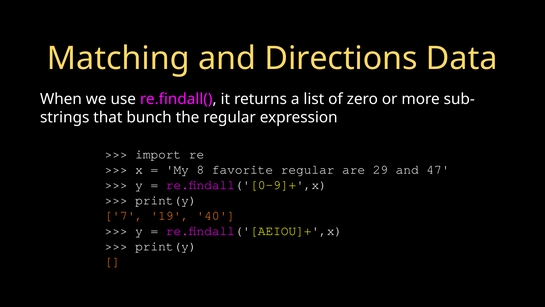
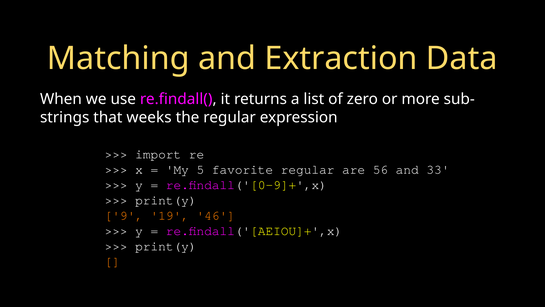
Directions: Directions -> Extraction
bunch: bunch -> weeks
8: 8 -> 5
29: 29 -> 56
47: 47 -> 33
7: 7 -> 9
40: 40 -> 46
